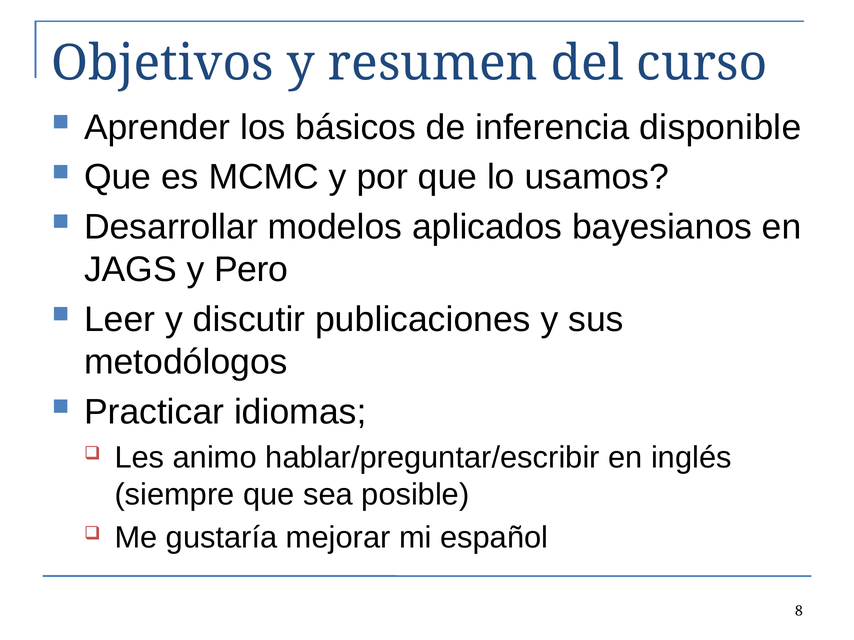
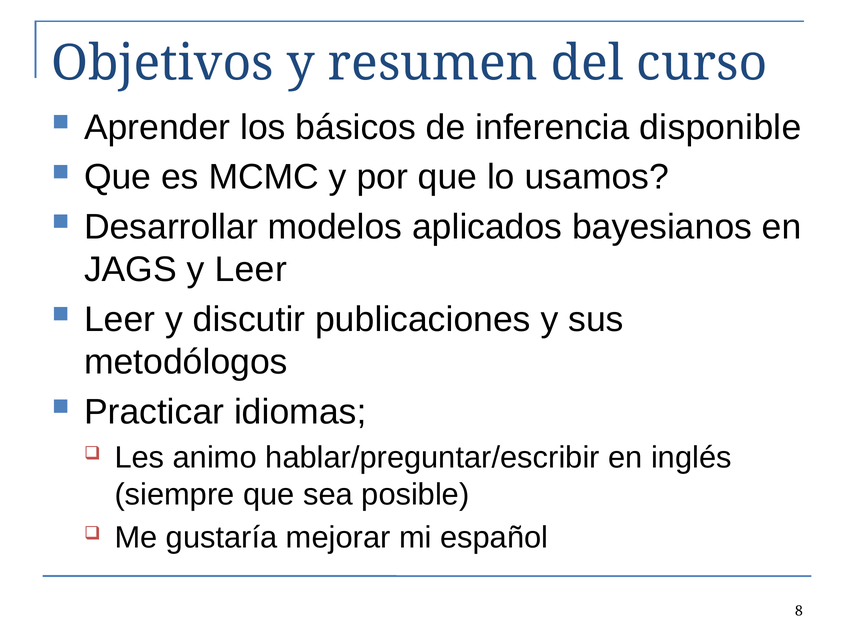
y Pero: Pero -> Leer
